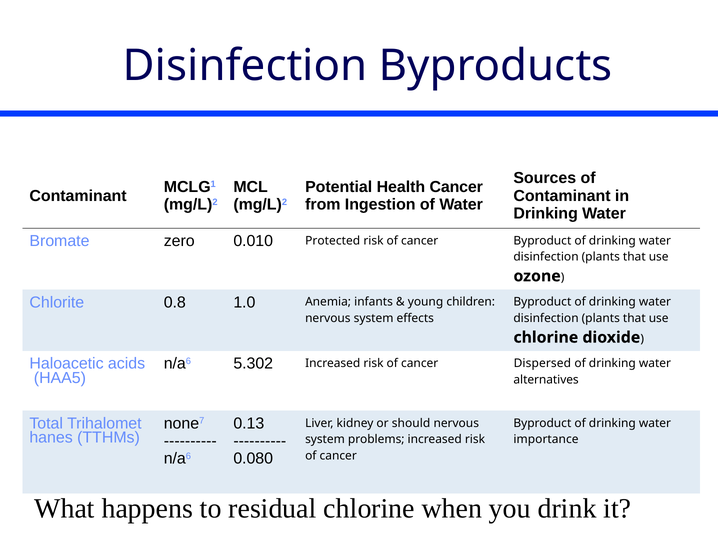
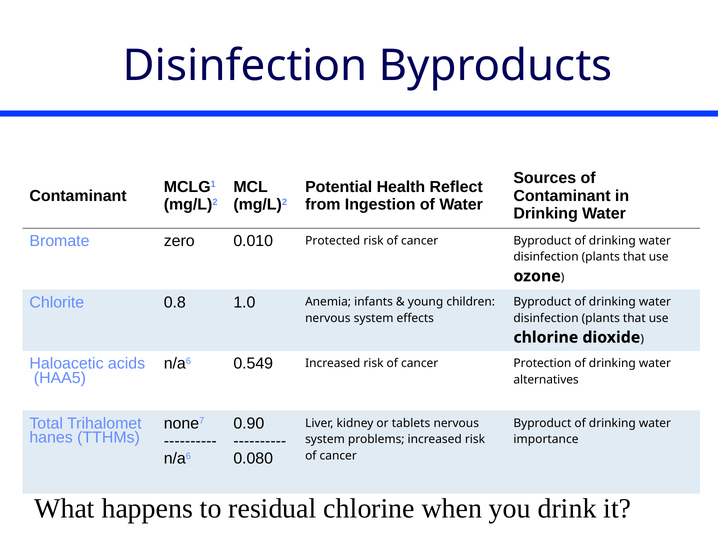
Health Cancer: Cancer -> Reflect
5.302: 5.302 -> 0.549
Dispersed: Dispersed -> Protection
0.13: 0.13 -> 0.90
should: should -> tablets
